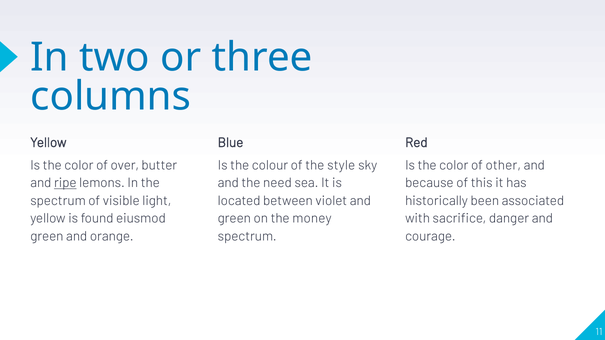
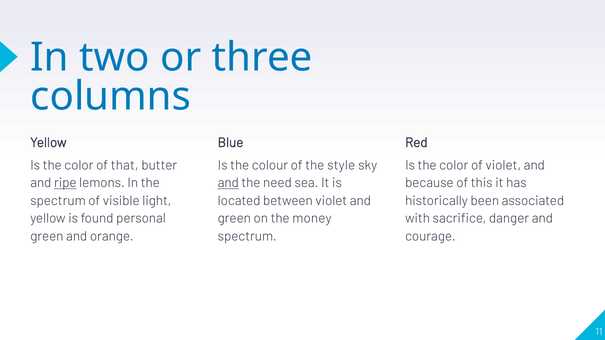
over: over -> that
of other: other -> violet
and at (228, 183) underline: none -> present
eiusmod: eiusmod -> personal
